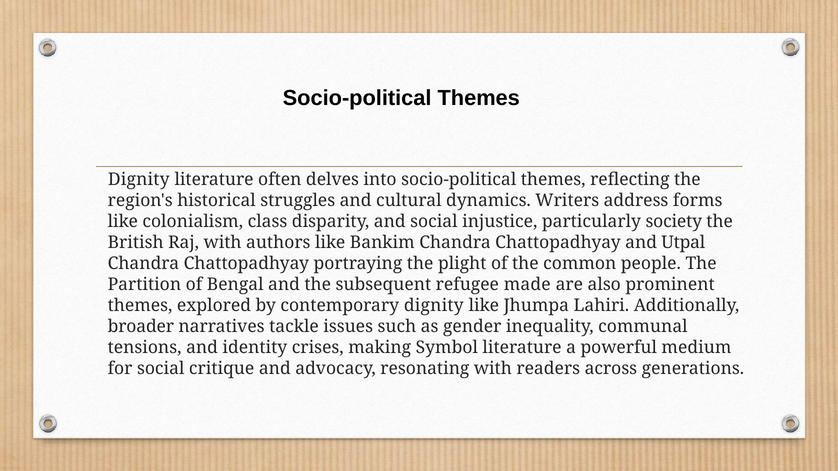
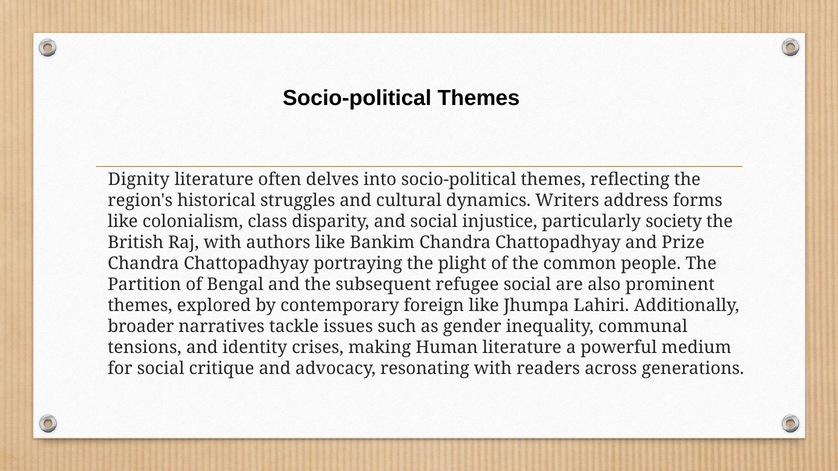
Utpal: Utpal -> Prize
refugee made: made -> social
contemporary dignity: dignity -> foreign
Symbol: Symbol -> Human
